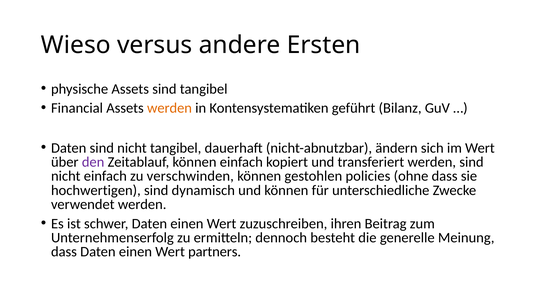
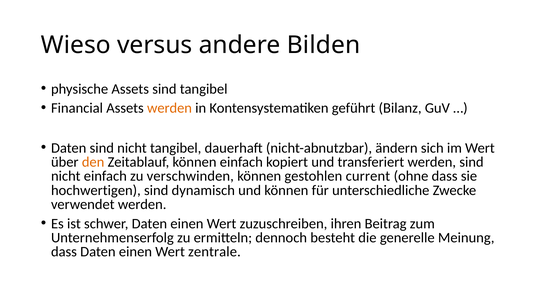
Ersten: Ersten -> Bilden
den colour: purple -> orange
policies: policies -> current
partners: partners -> zentrale
